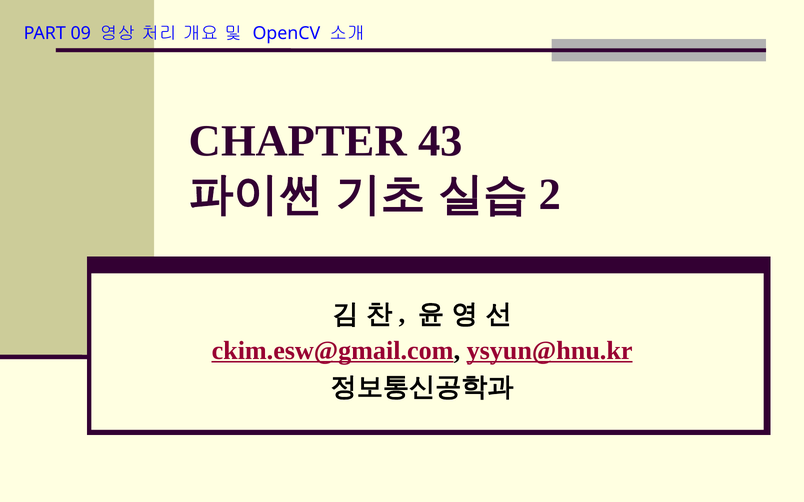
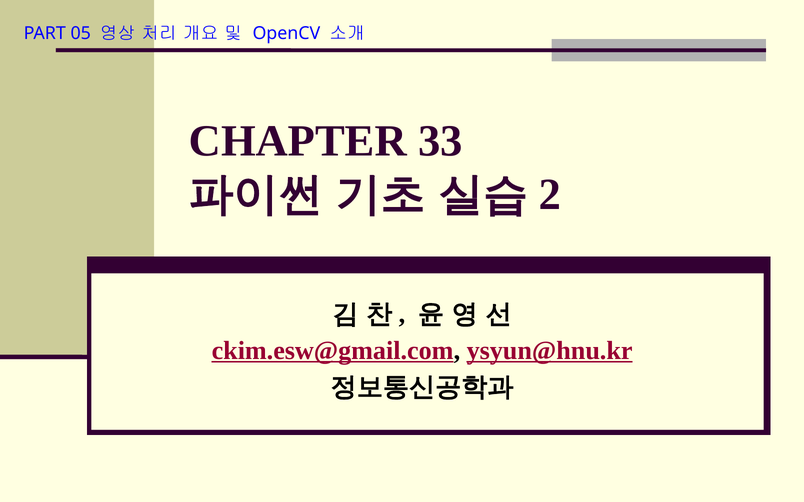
09: 09 -> 05
43: 43 -> 33
